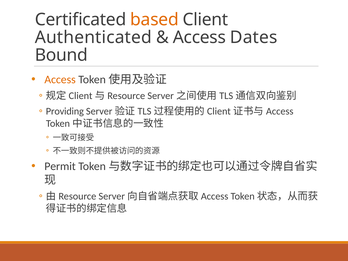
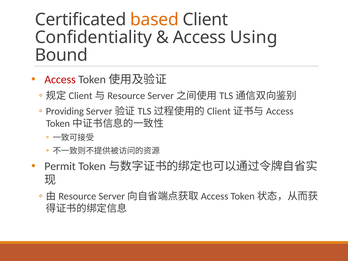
Authenticated: Authenticated -> Confidentiality
Dates: Dates -> Using
Access at (60, 80) colour: orange -> red
